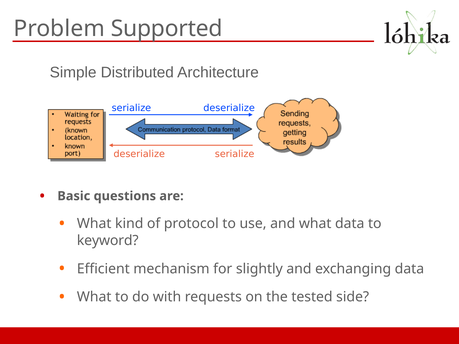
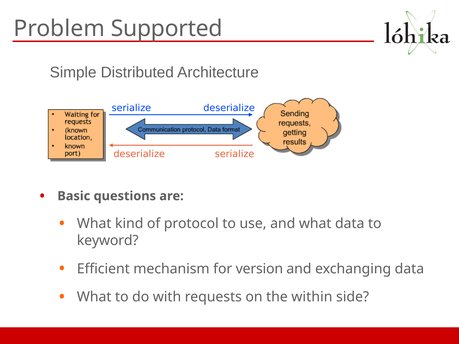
slightly: slightly -> version
tested: tested -> within
